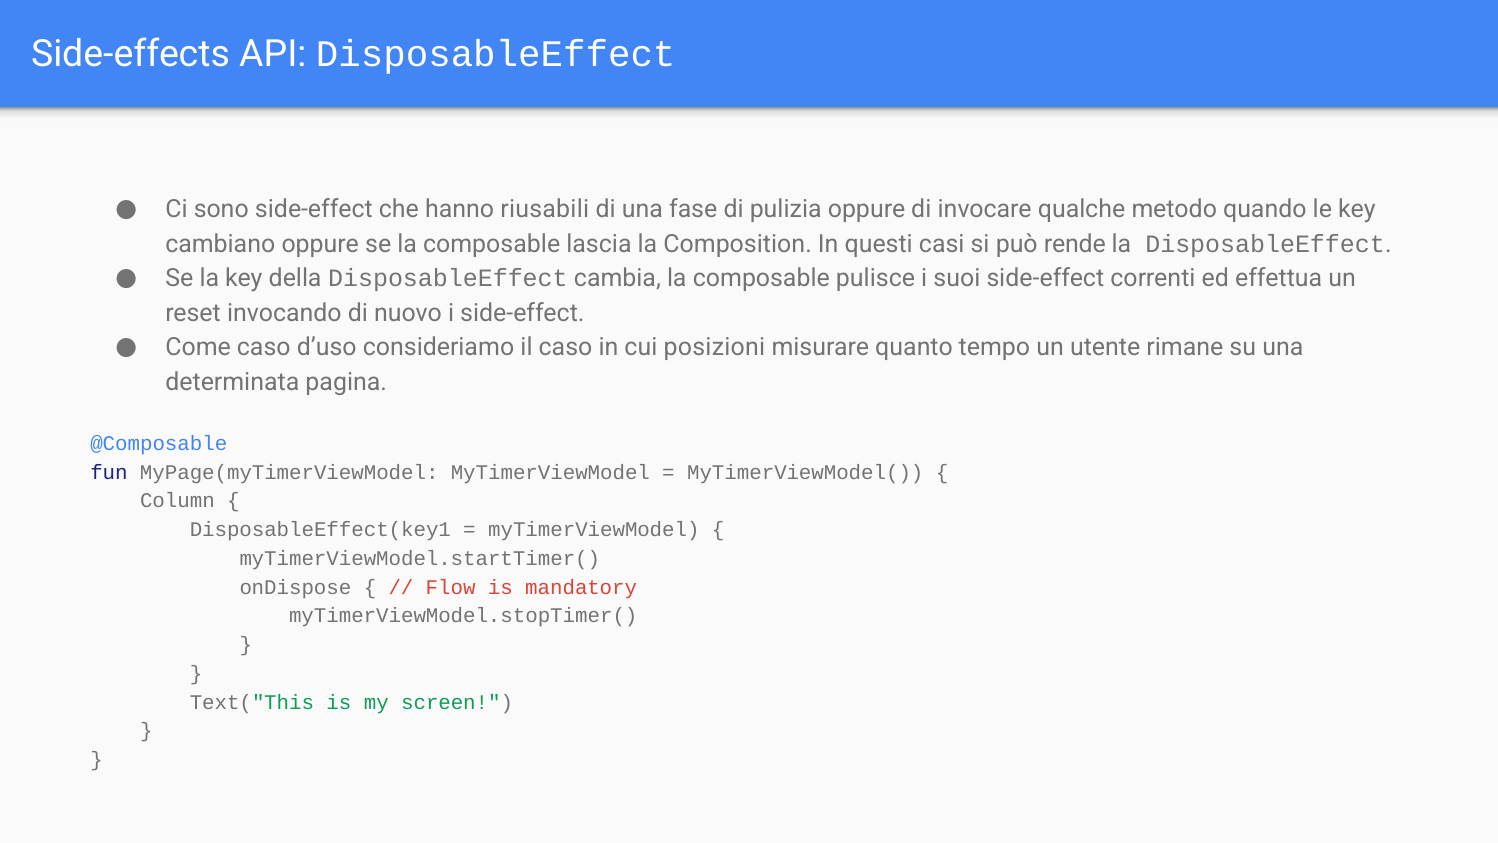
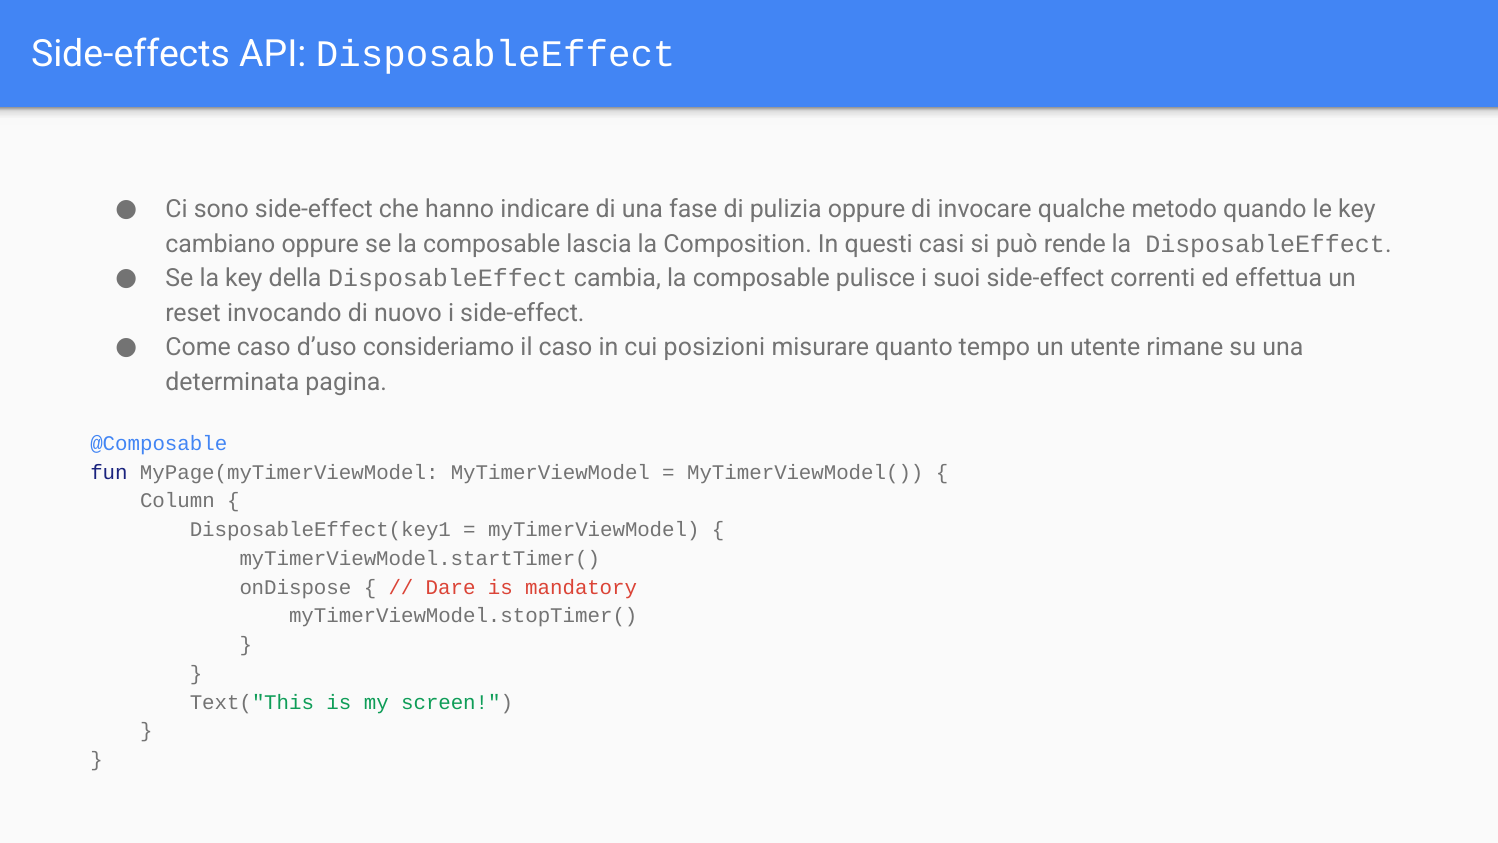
riusabili: riusabili -> indicare
Flow: Flow -> Dare
